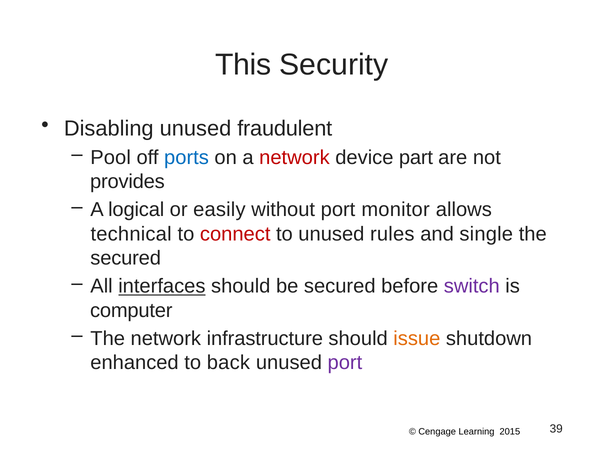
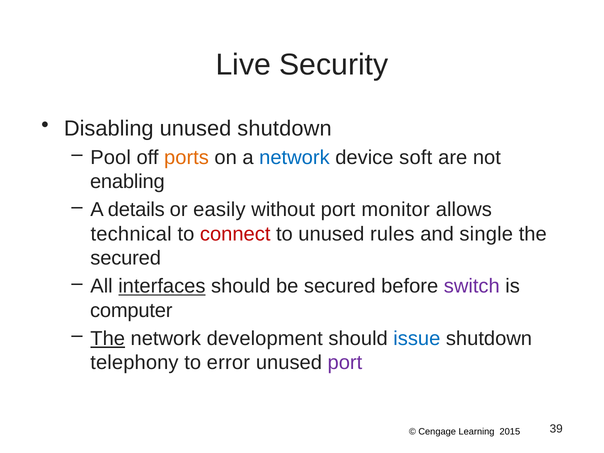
This: This -> Live
unused fraudulent: fraudulent -> shutdown
ports colour: blue -> orange
network at (294, 157) colour: red -> blue
part: part -> soft
provides: provides -> enabling
logical: logical -> details
The at (108, 339) underline: none -> present
infrastructure: infrastructure -> development
issue colour: orange -> blue
enhanced: enhanced -> telephony
back: back -> error
